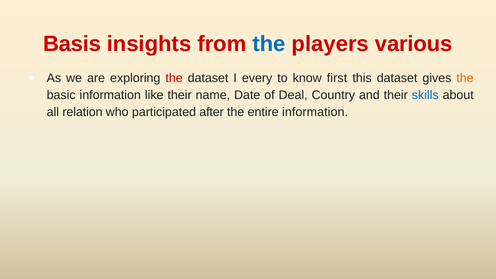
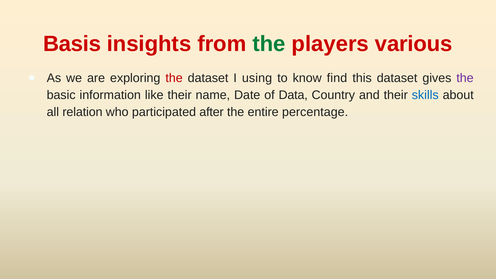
the at (269, 44) colour: blue -> green
every: every -> using
first: first -> find
the at (465, 78) colour: orange -> purple
Deal: Deal -> Data
entire information: information -> percentage
